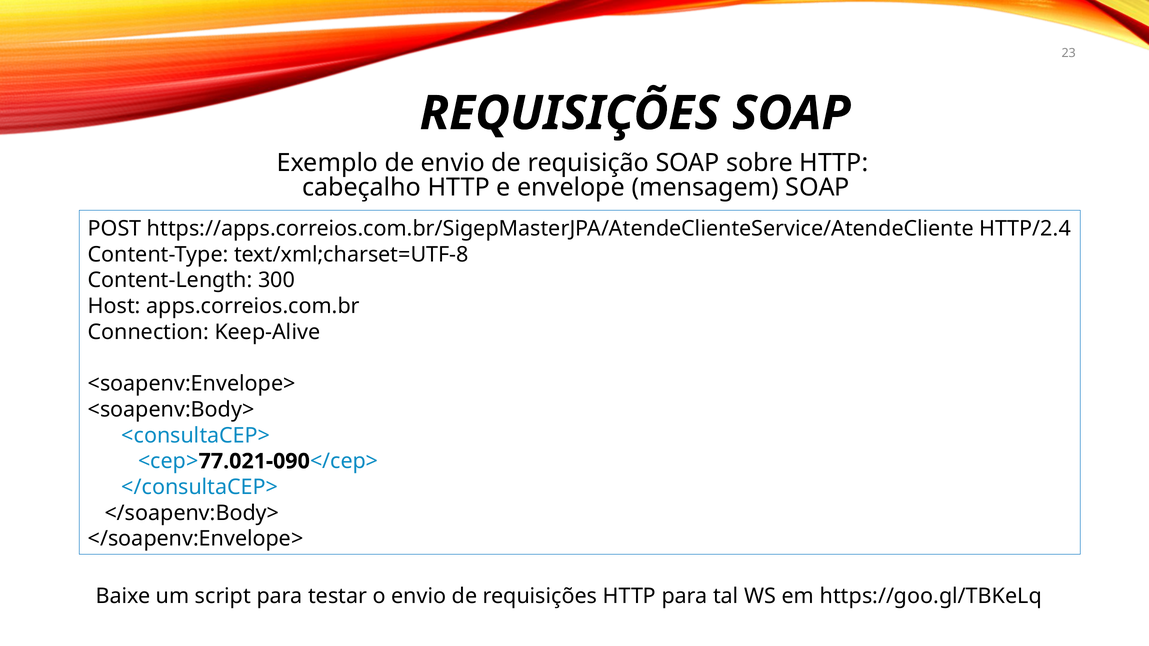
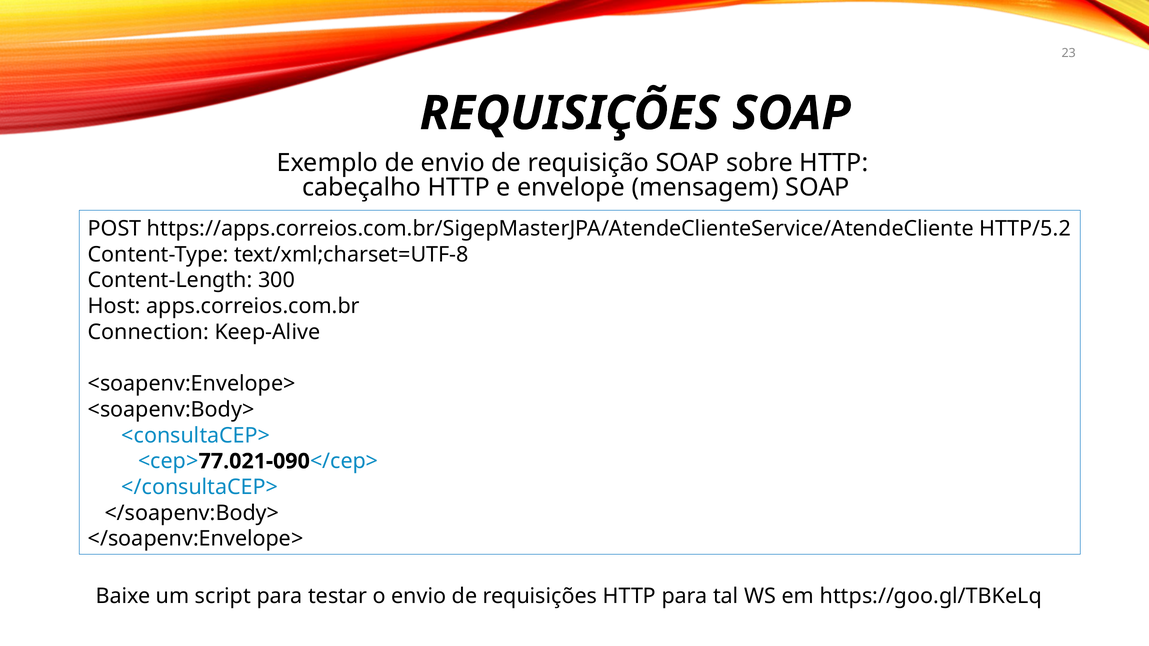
HTTP/2.4: HTTP/2.4 -> HTTP/5.2
